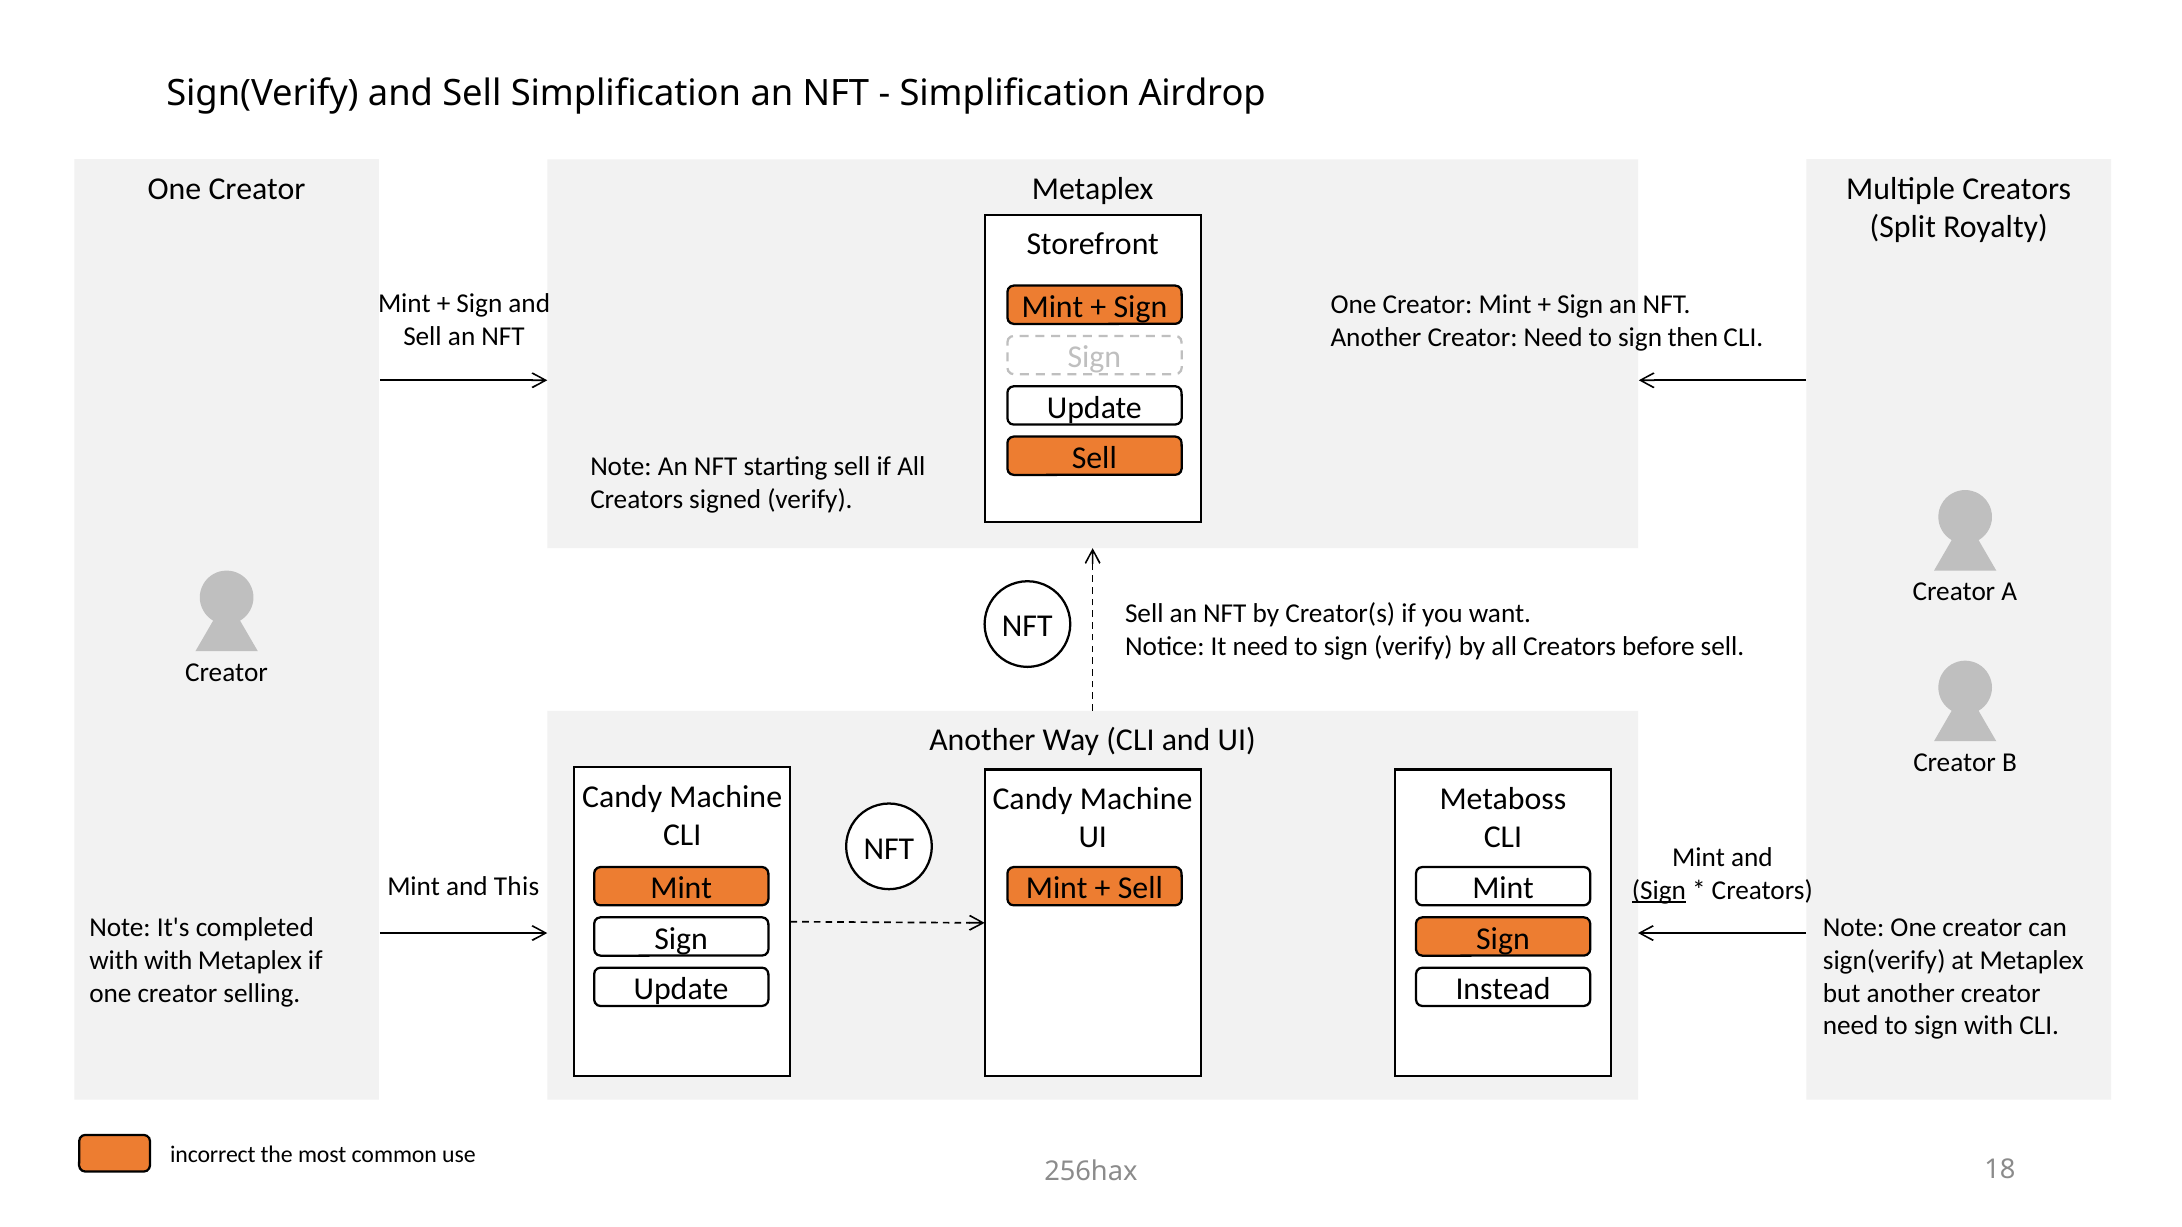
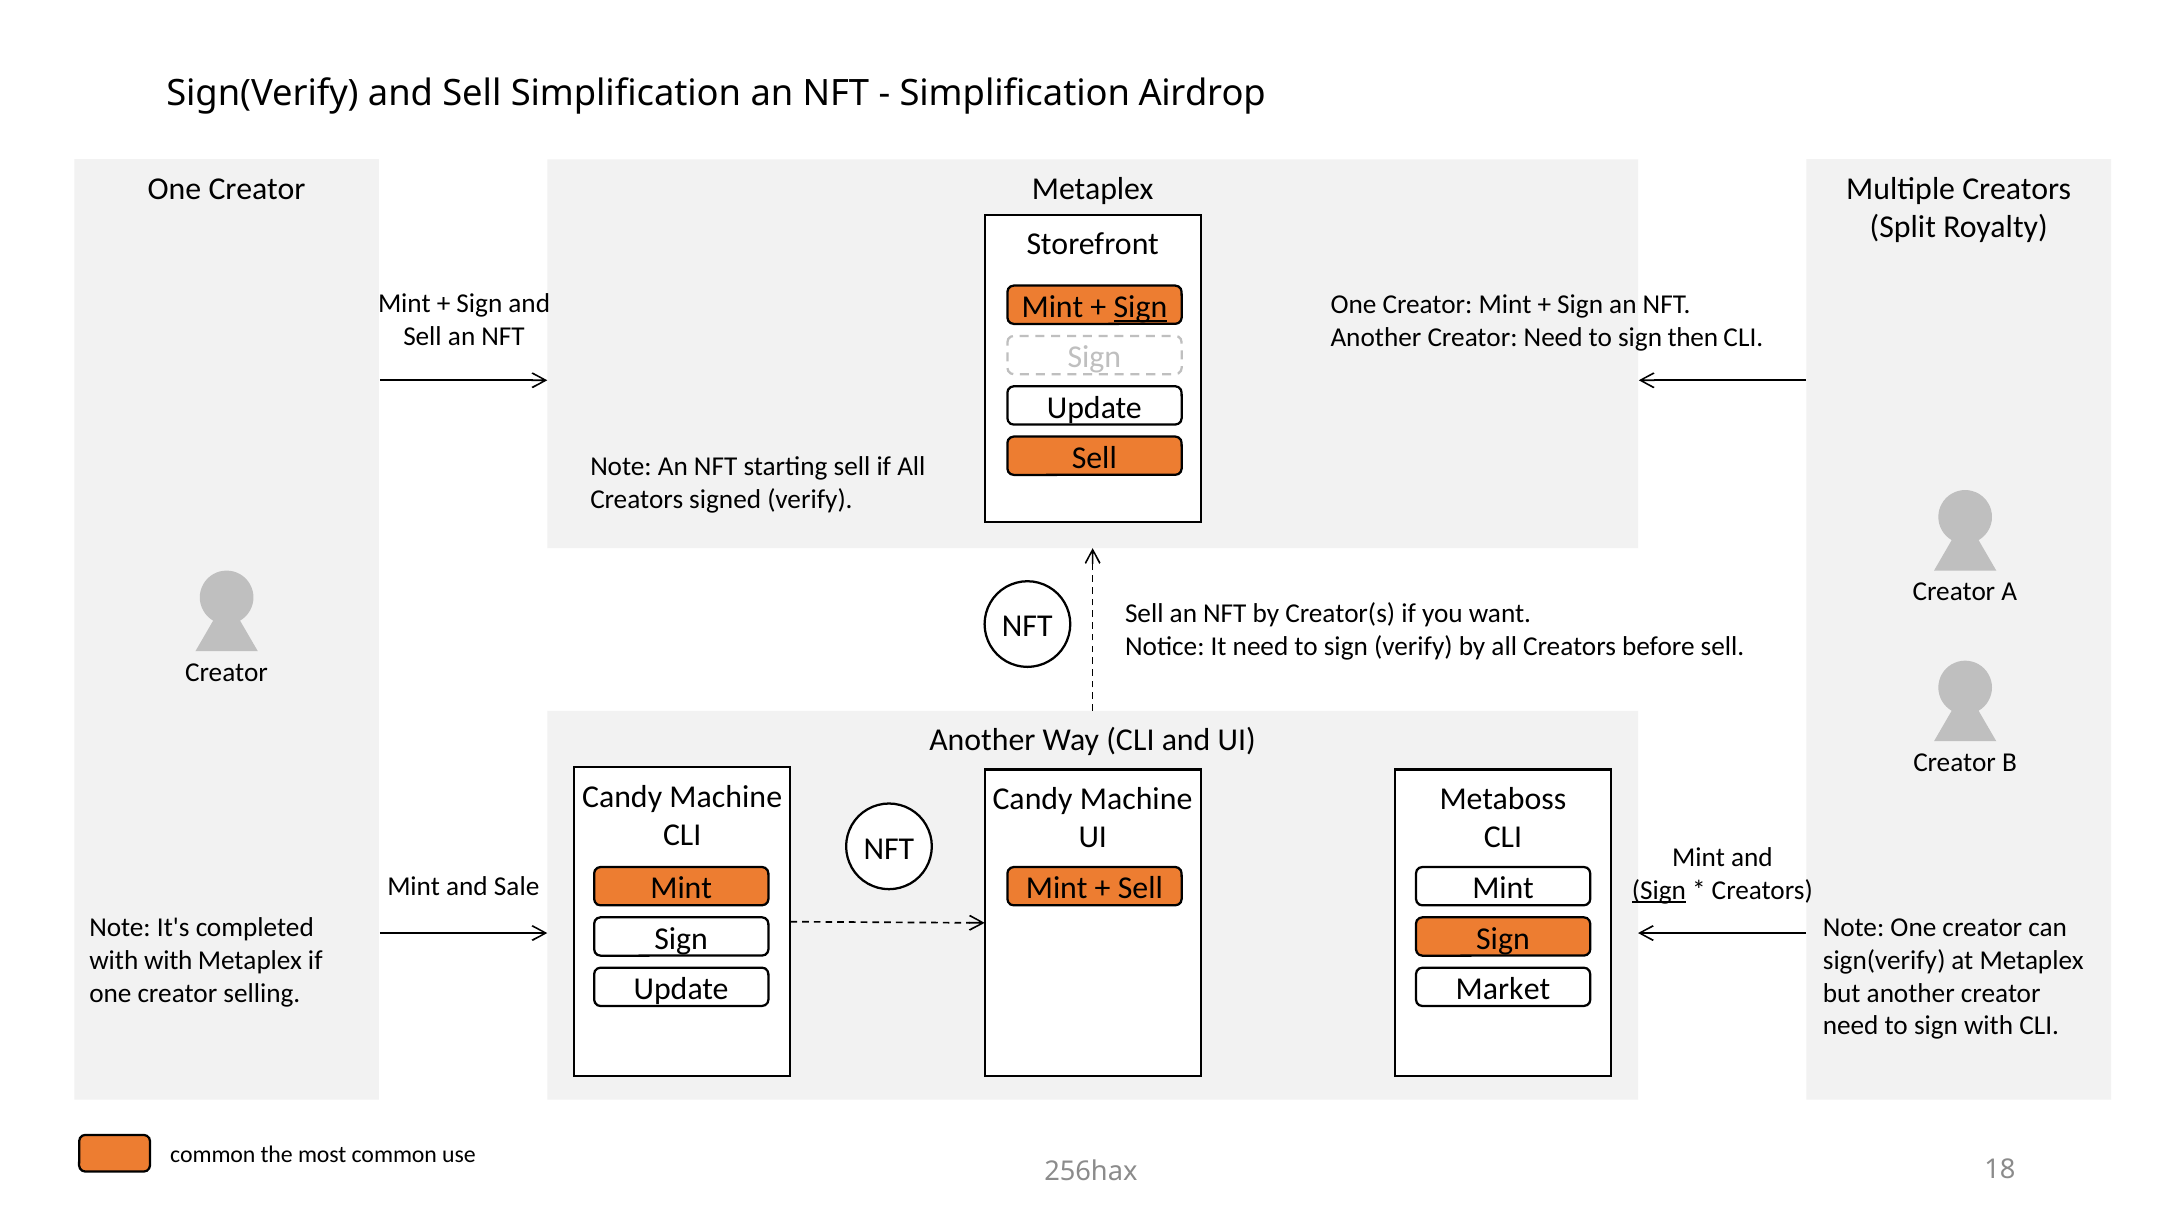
Sign at (1140, 307) underline: none -> present
This: This -> Sale
Instead: Instead -> Market
incorrect at (213, 1155): incorrect -> common
